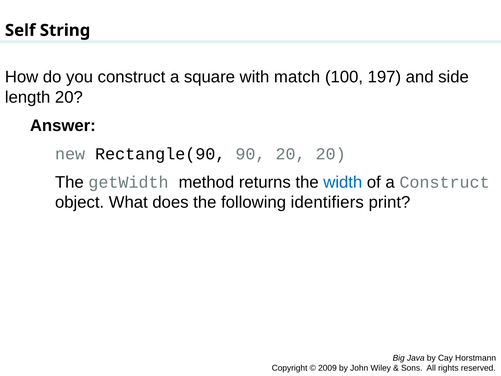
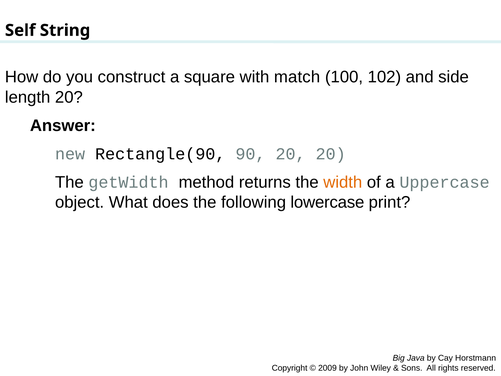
197: 197 -> 102
width colour: blue -> orange
a Construct: Construct -> Uppercase
identifiers: identifiers -> lowercase
